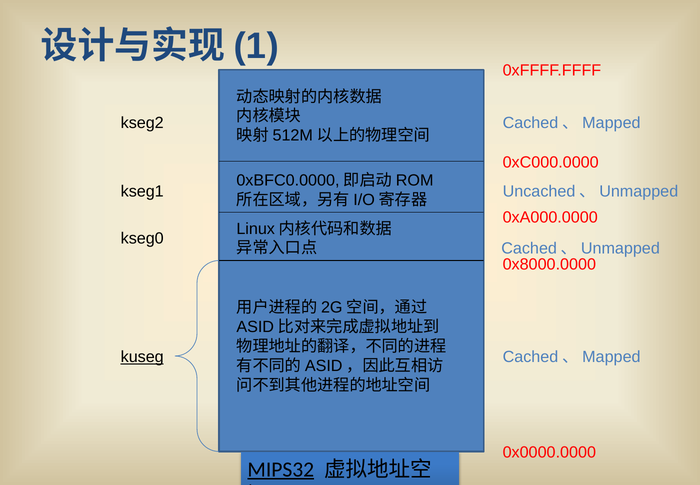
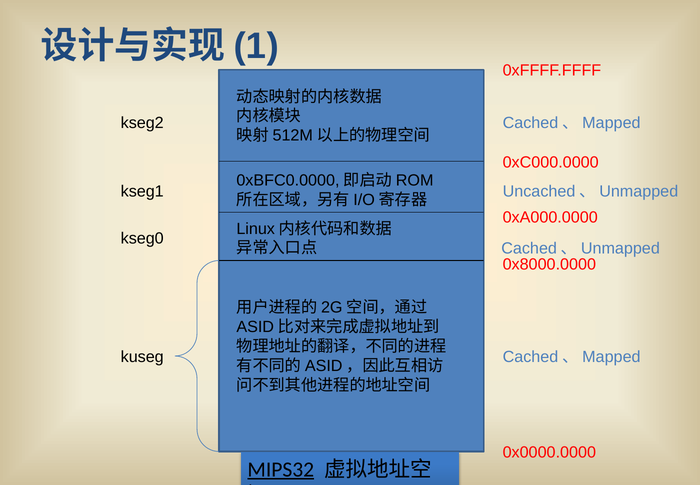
kuseg underline: present -> none
